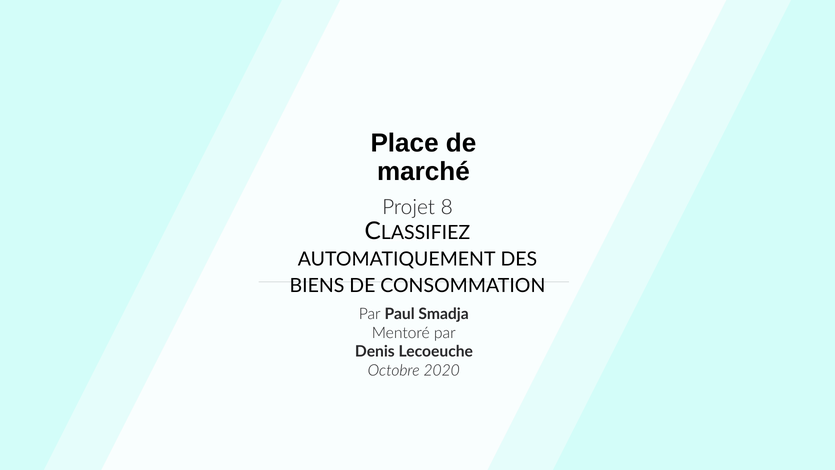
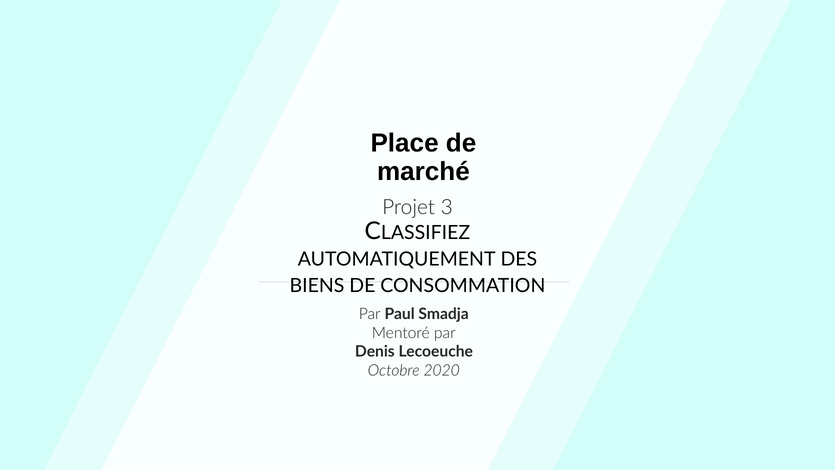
8: 8 -> 3
